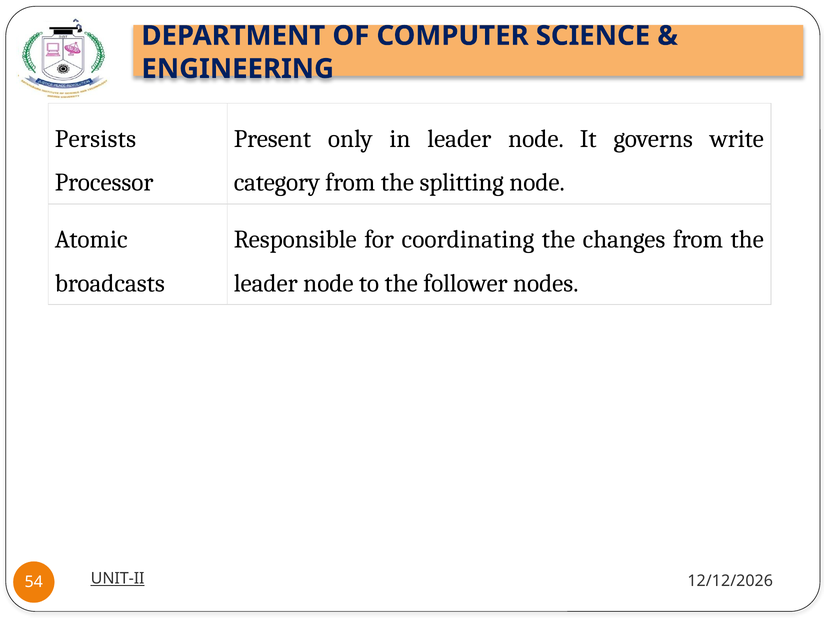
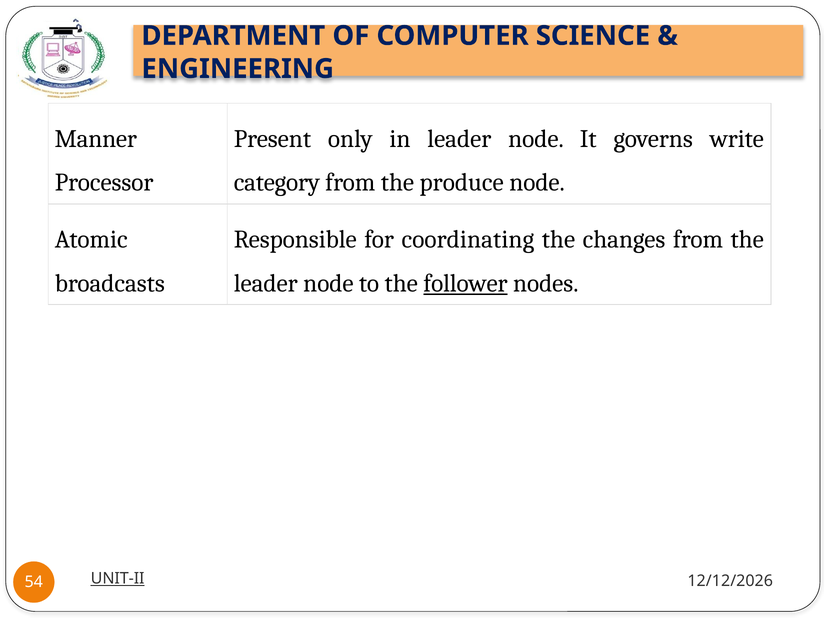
Persists: Persists -> Manner
splitting: splitting -> produce
follower underline: none -> present
